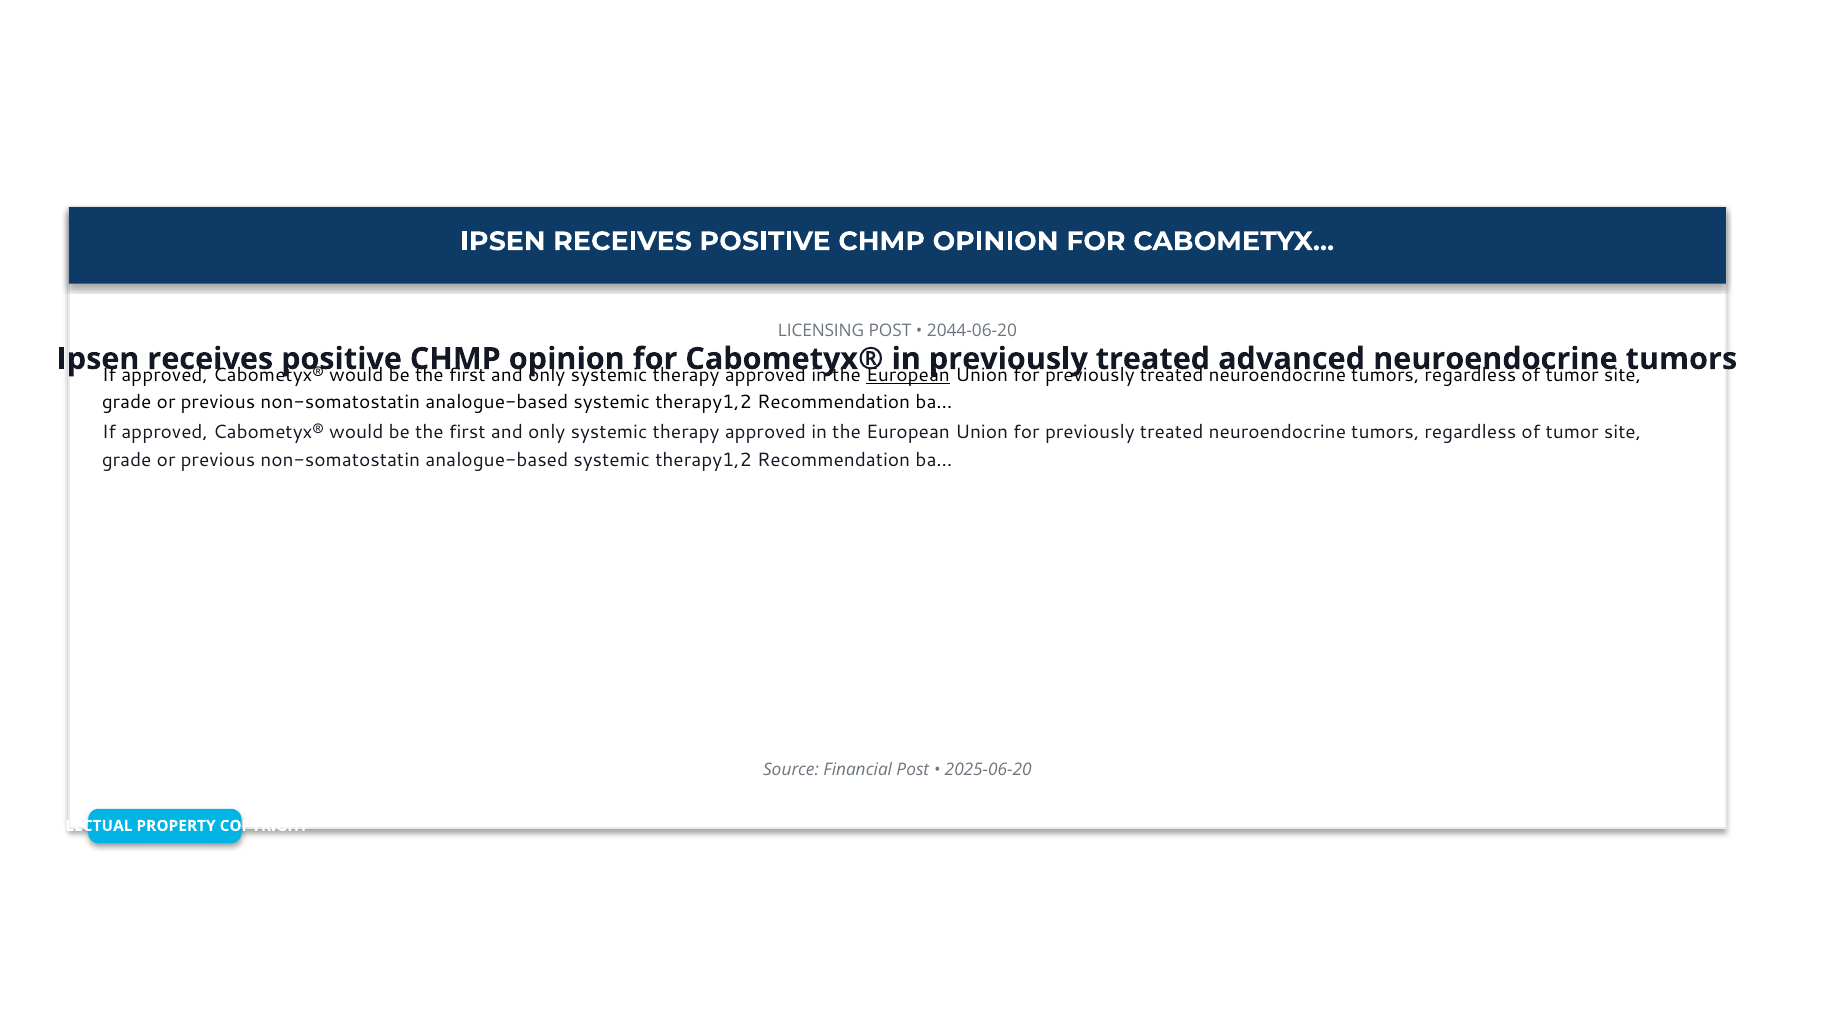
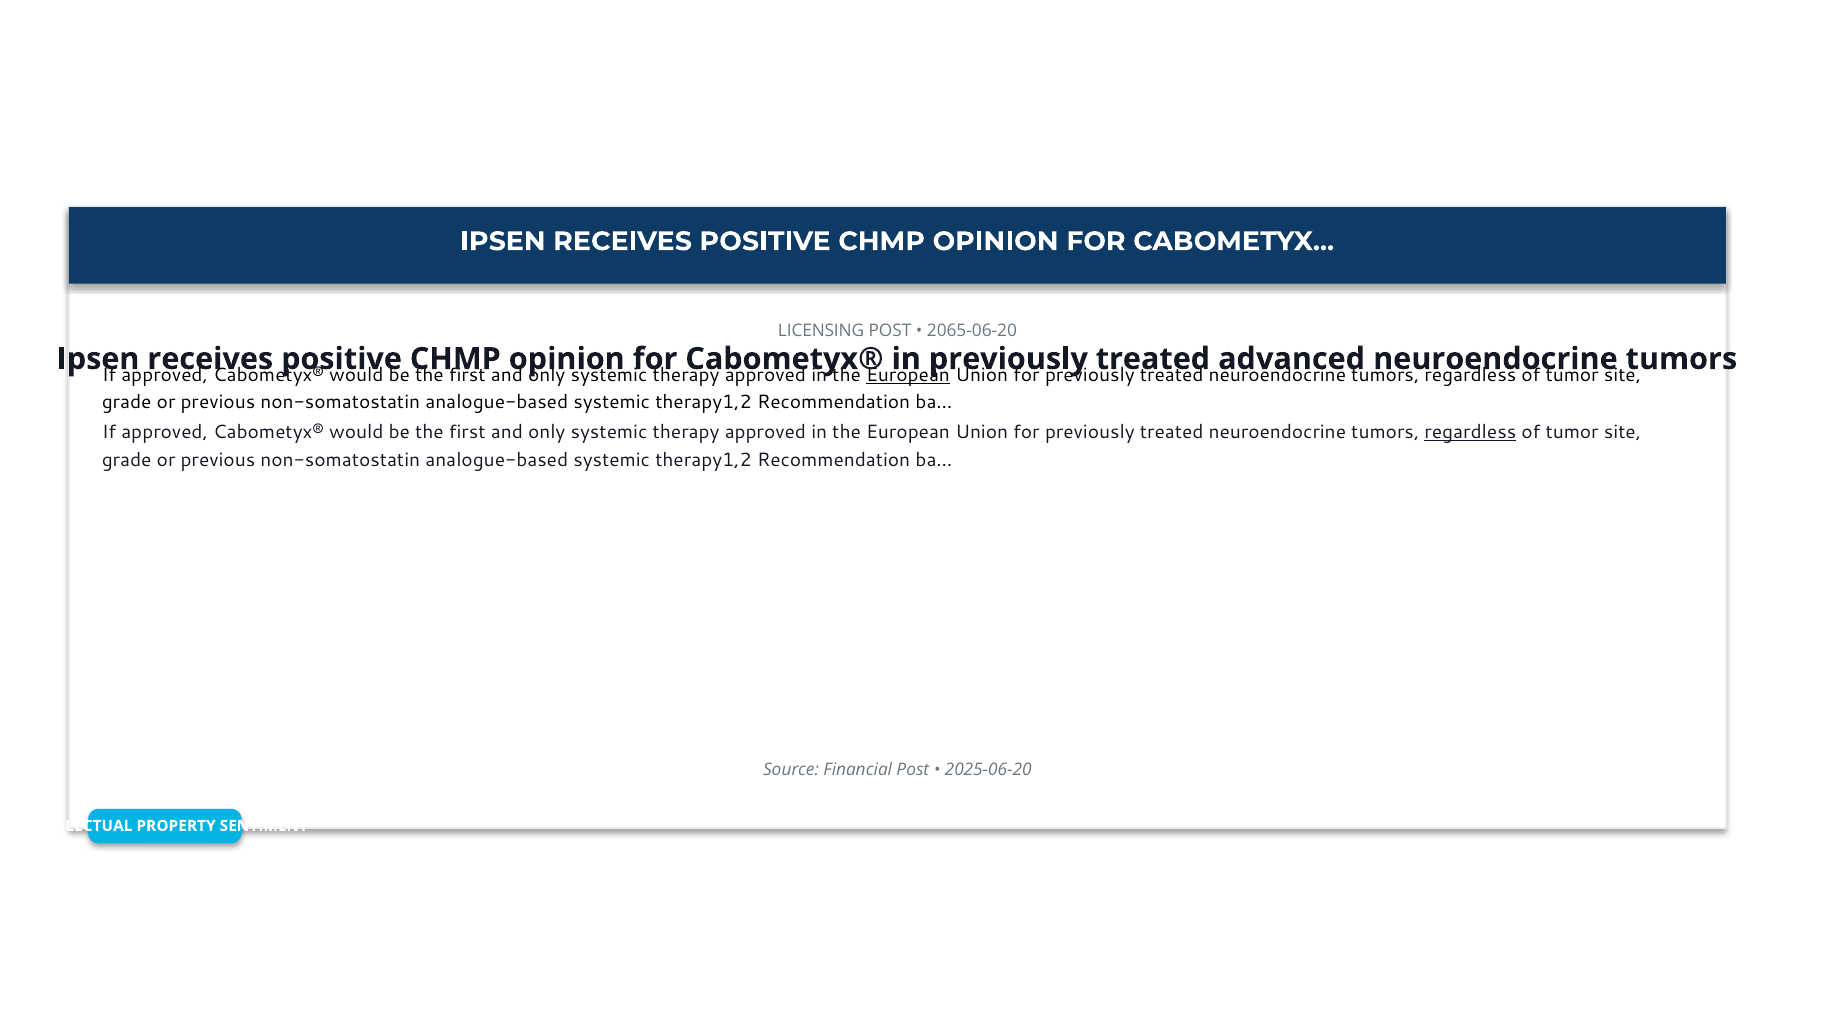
2044-06-20: 2044-06-20 -> 2065-06-20
regardless at (1470, 433) underline: none -> present
COPYRIGHT: COPYRIGHT -> SENTIMENT
